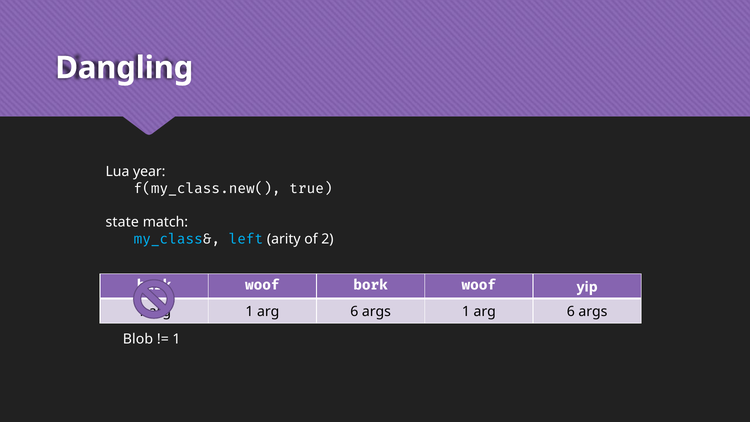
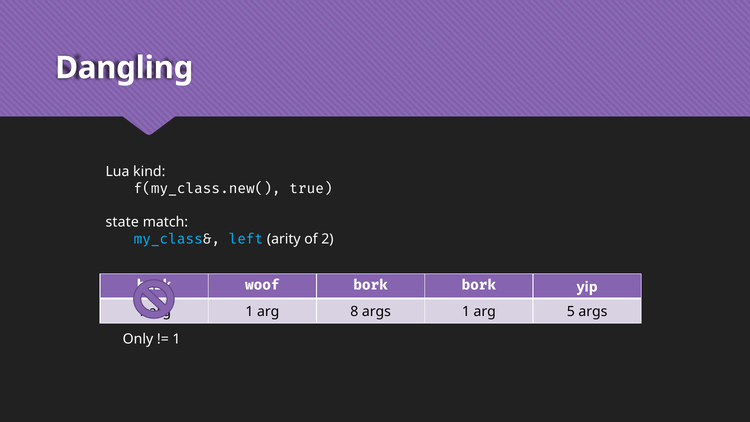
year: year -> kind
bork woof: woof -> bork
6 at (354, 312): 6 -> 8
args 1 arg 6: 6 -> 5
Blob: Blob -> Only
